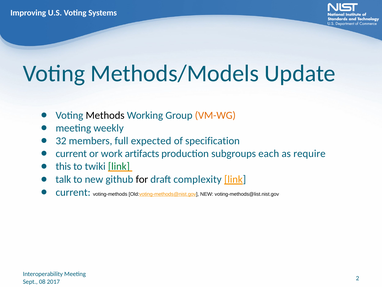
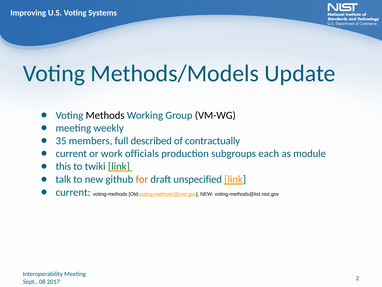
VM-WG colour: orange -> black
32: 32 -> 35
expected: expected -> described
specification: specification -> contractually
artifacts: artifacts -> officials
require: require -> module
for colour: black -> orange
complexity: complexity -> unspecified
